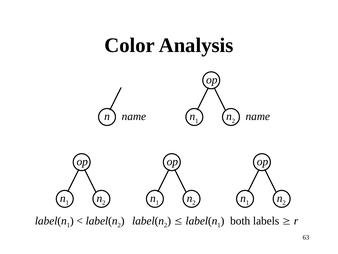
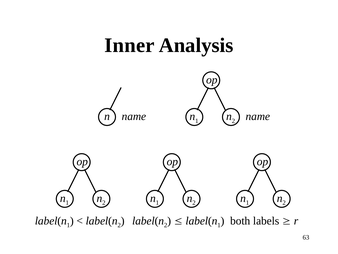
Color: Color -> Inner
